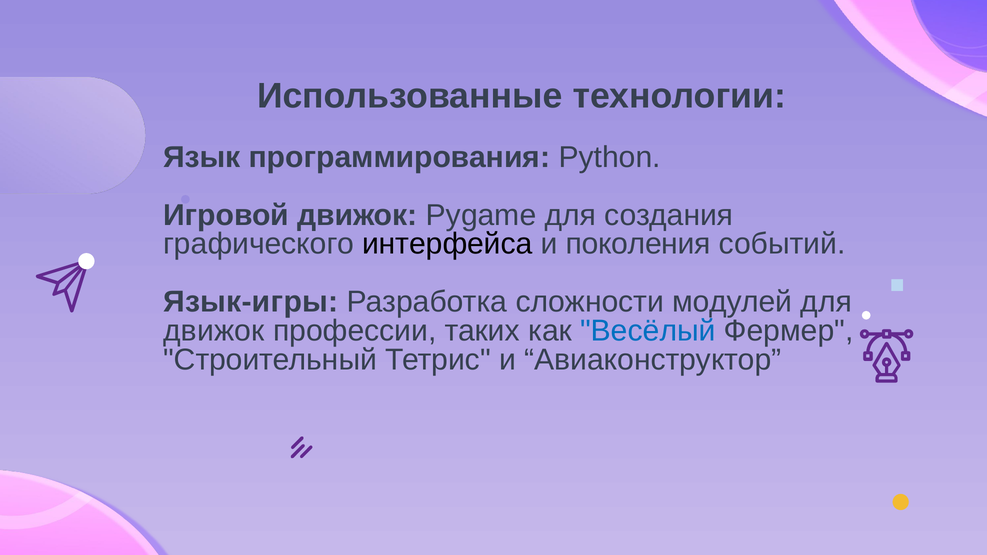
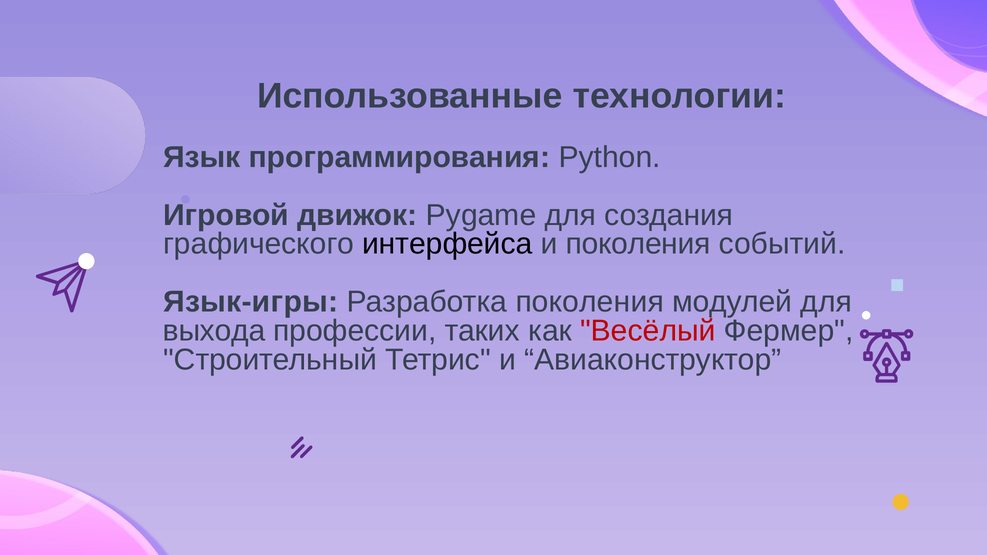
Разработка сложности: сложности -> поколения
движок at (214, 331): движок -> выхода
Весёлый colour: blue -> red
